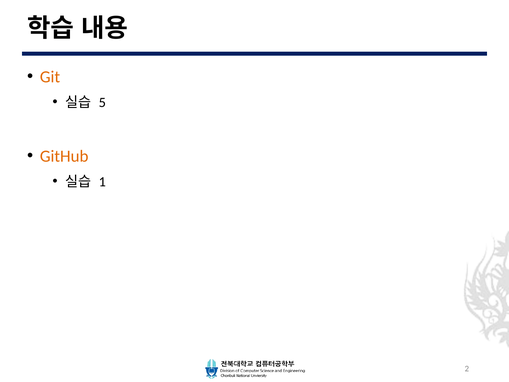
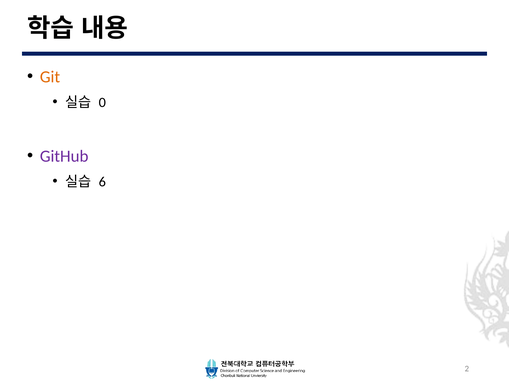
5: 5 -> 0
GitHub colour: orange -> purple
1: 1 -> 6
